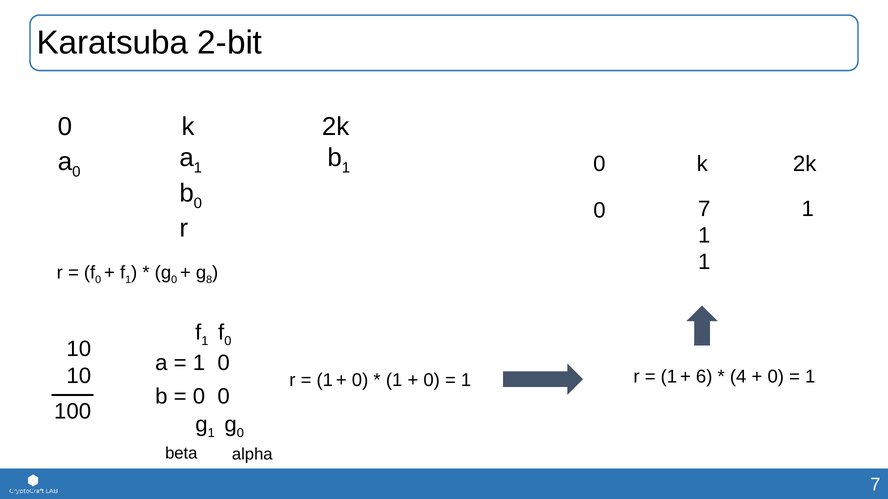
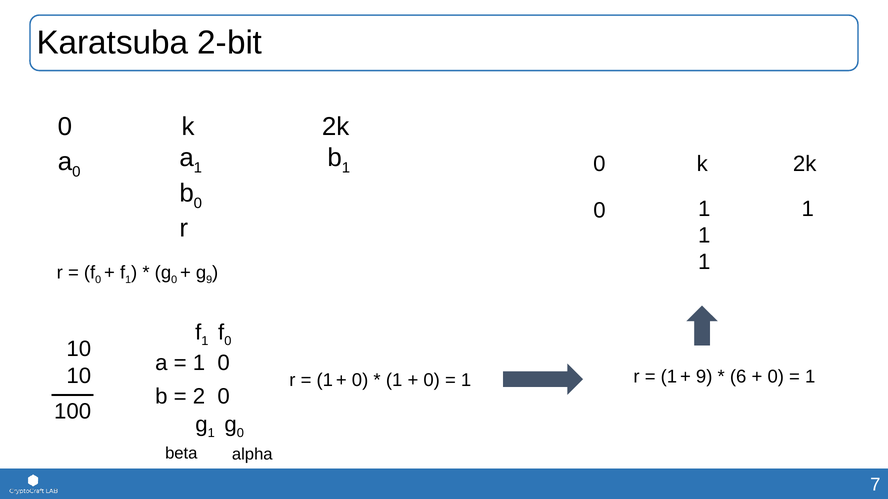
0 7: 7 -> 1
8 at (209, 280): 8 -> 9
6 at (704, 377): 6 -> 9
4: 4 -> 6
0 at (199, 397): 0 -> 2
